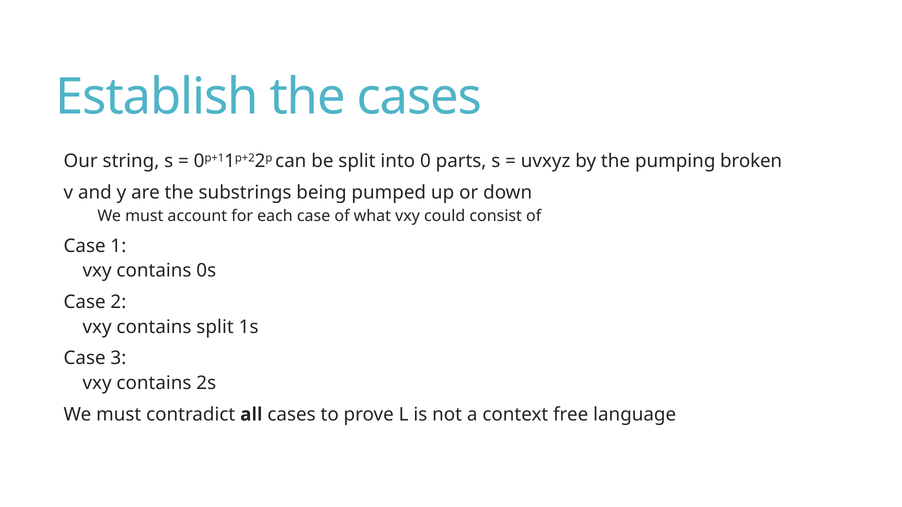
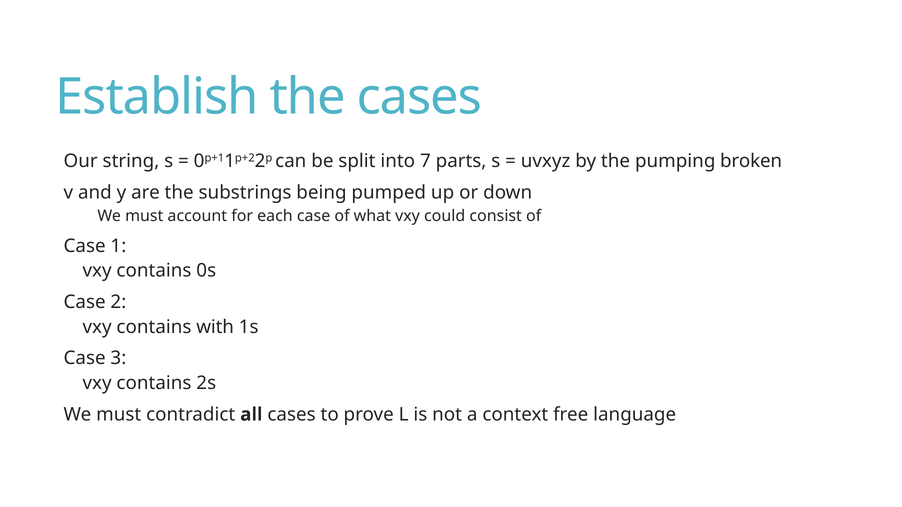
0: 0 -> 7
contains split: split -> with
